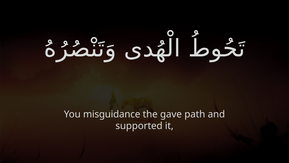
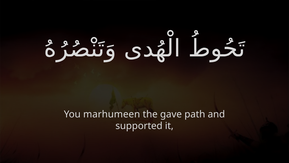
misguidance: misguidance -> marhumeen
